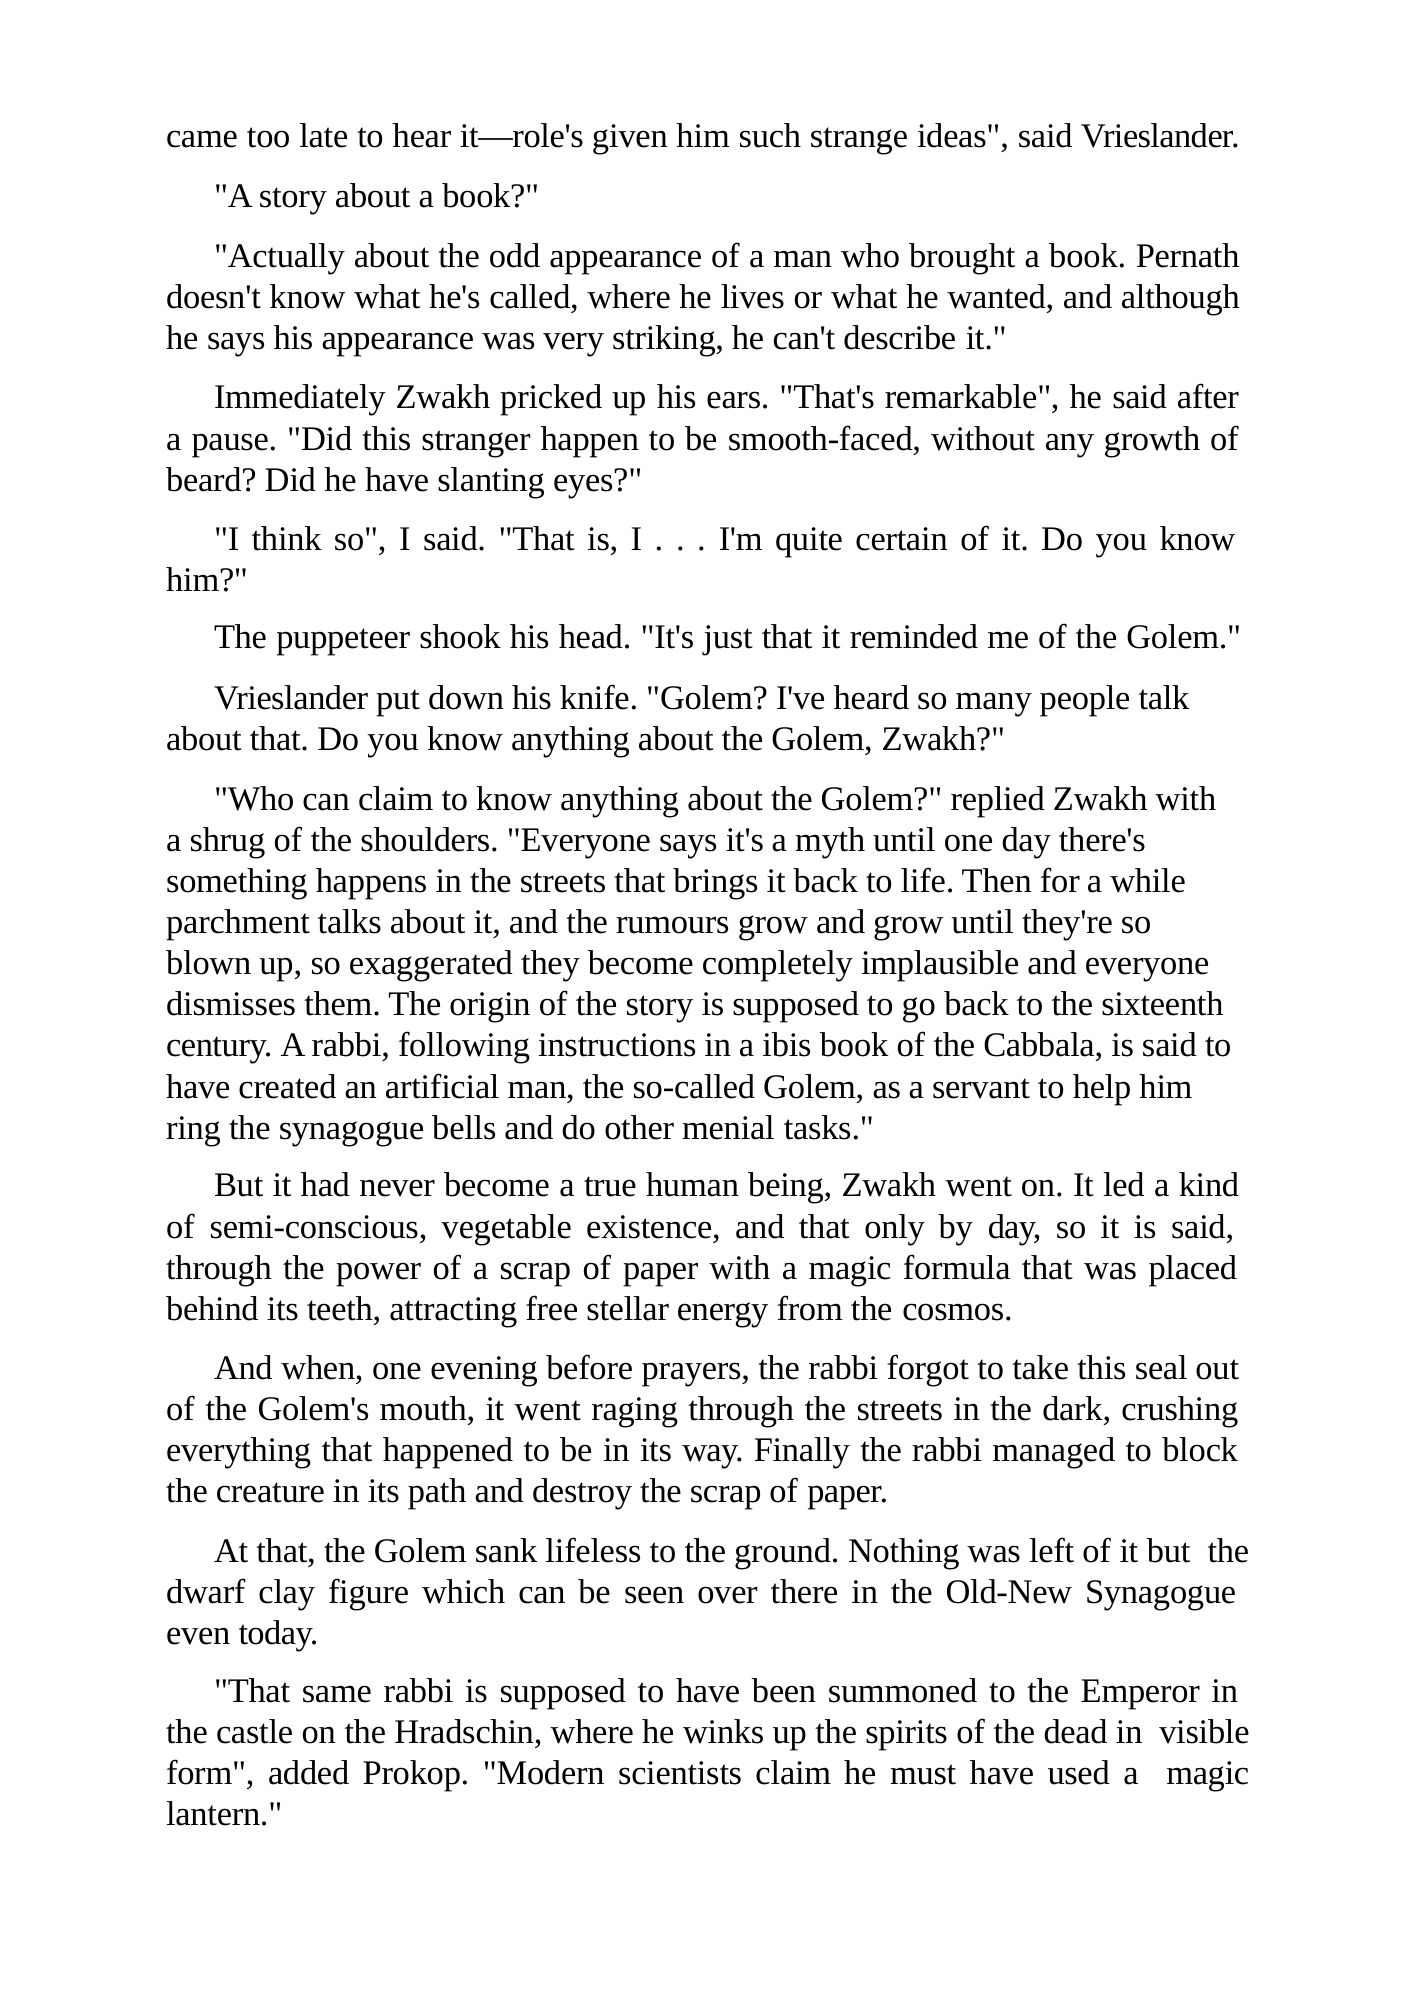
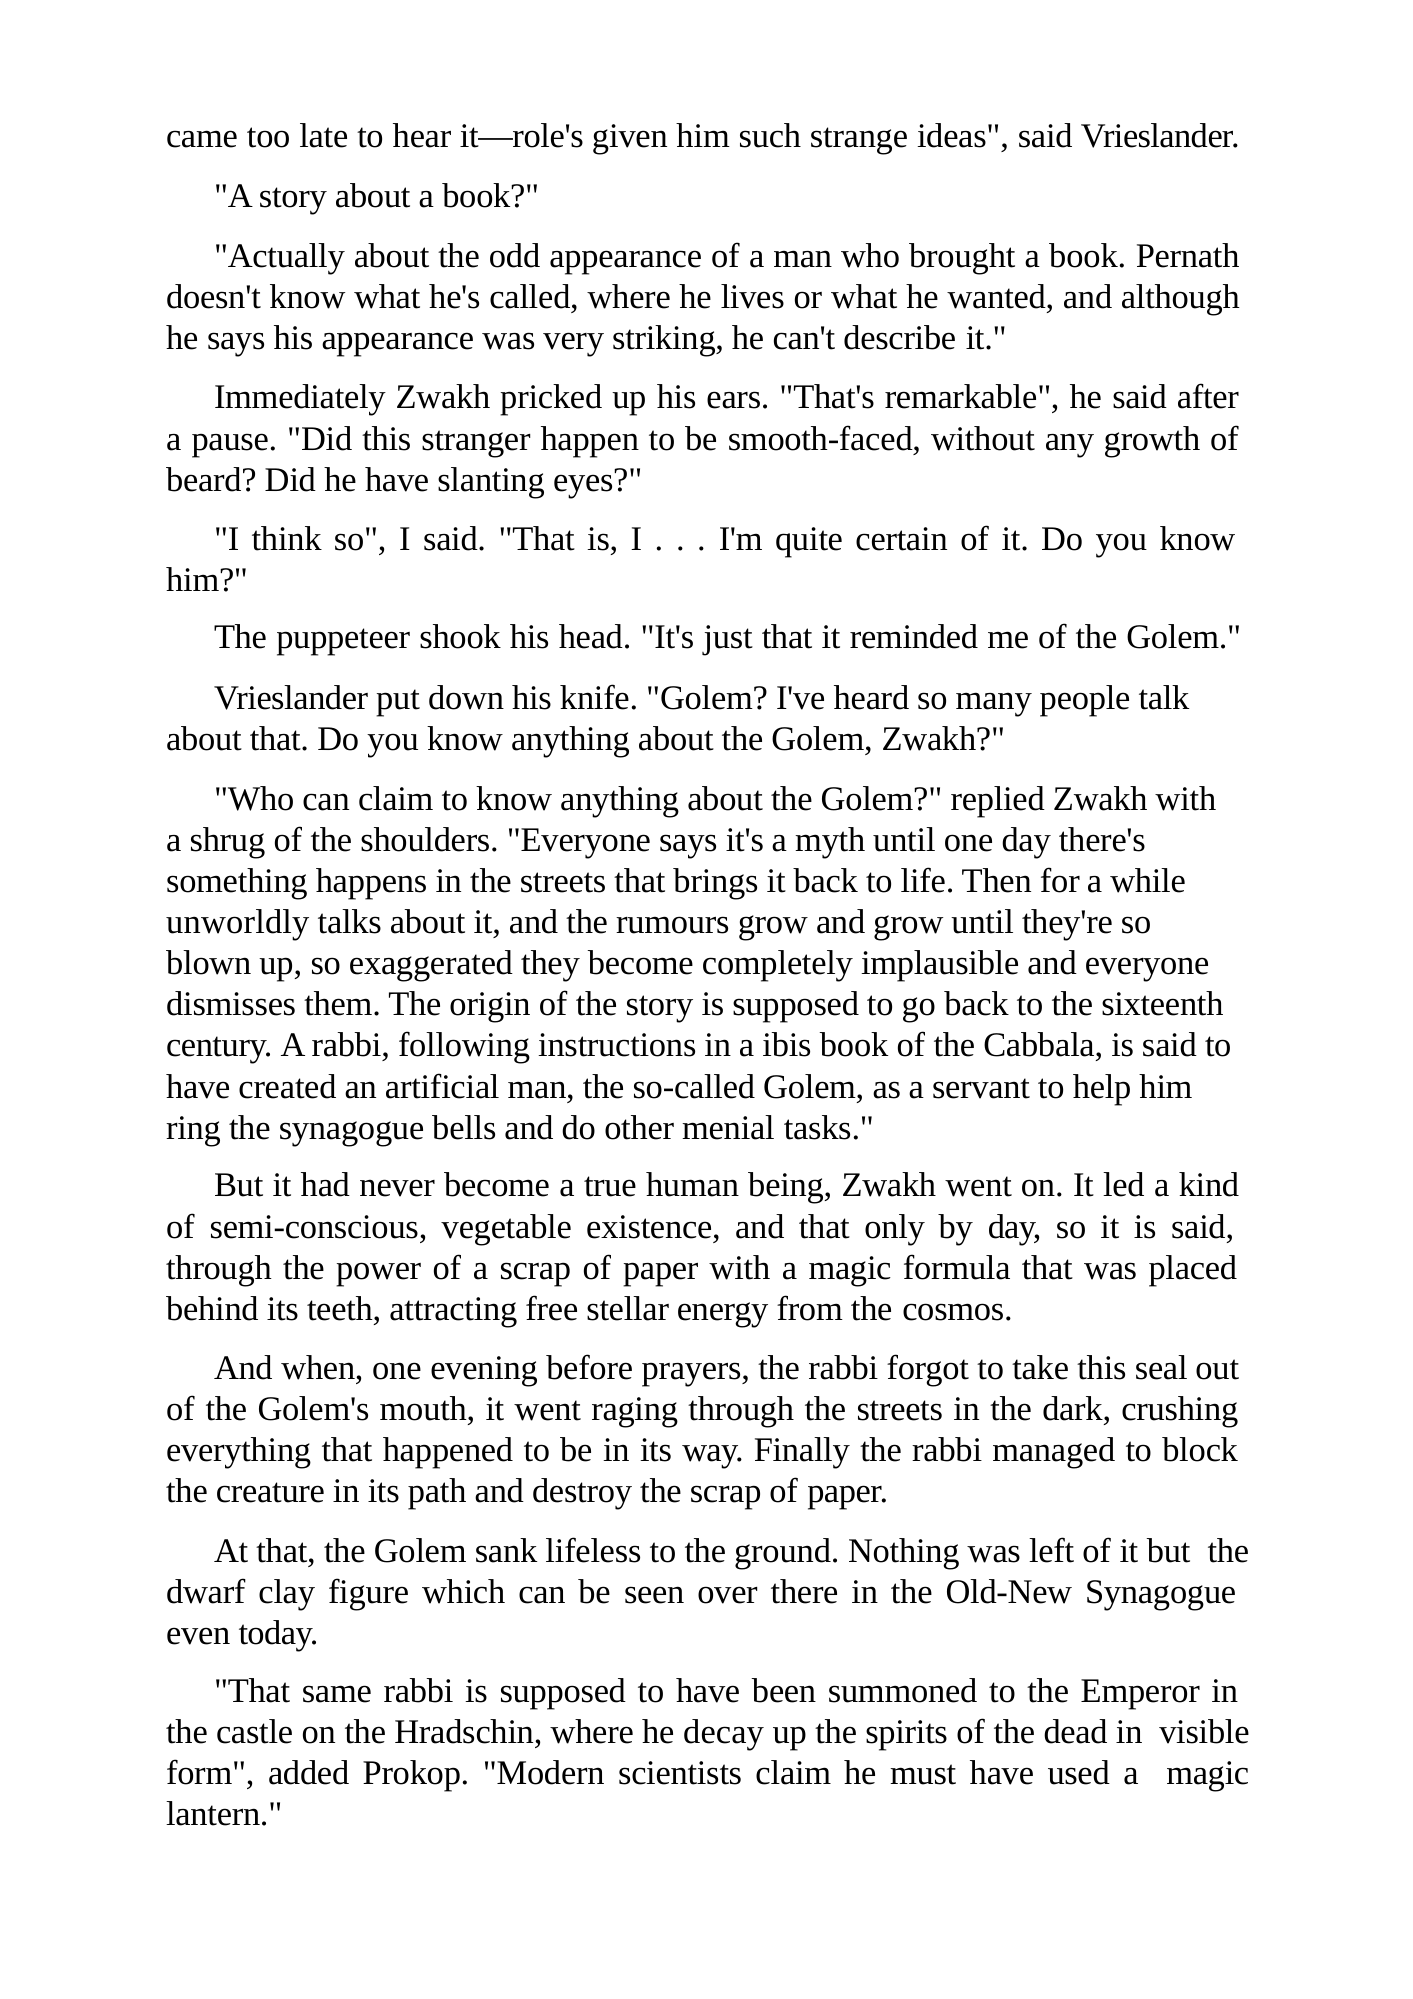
parchment: parchment -> unworldly
winks: winks -> decay
